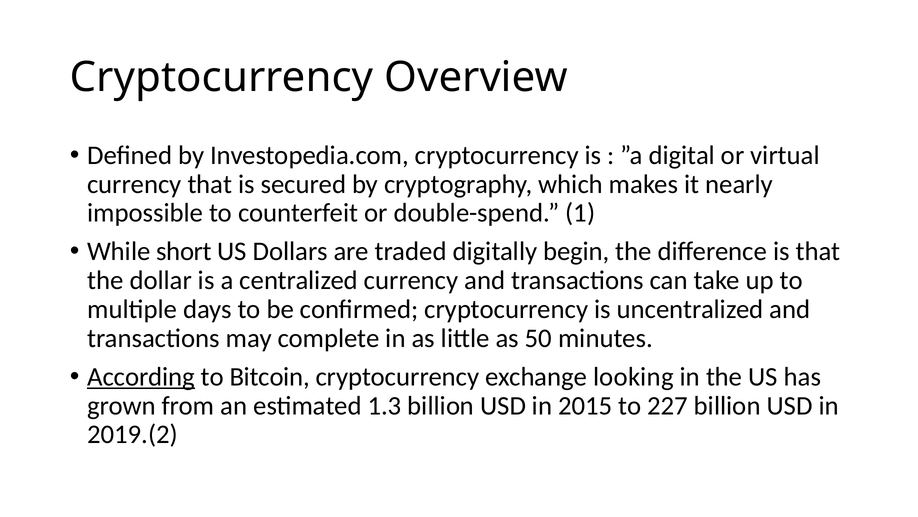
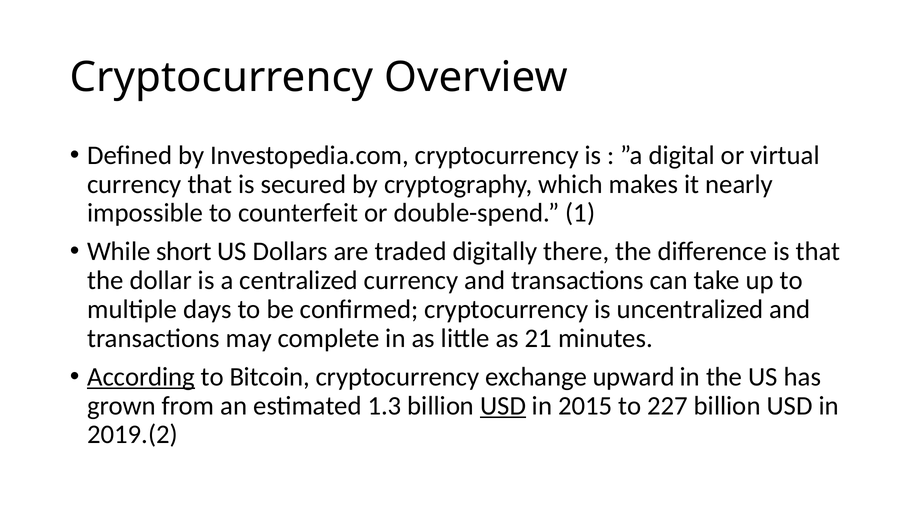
begin: begin -> there
50: 50 -> 21
looking: looking -> upward
USD at (503, 405) underline: none -> present
